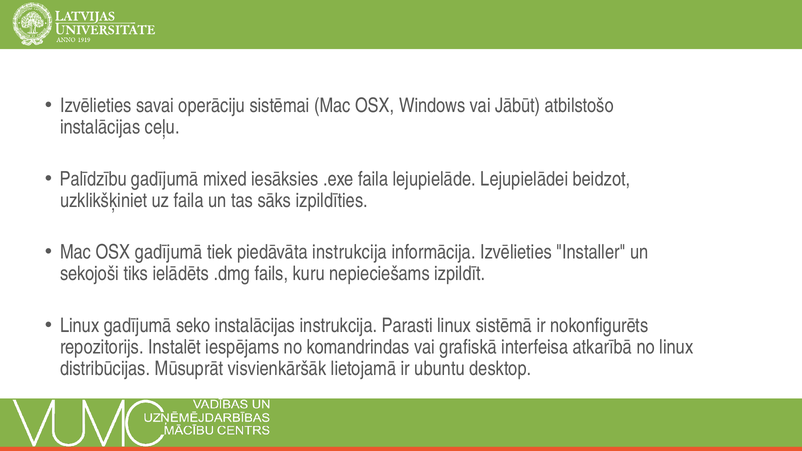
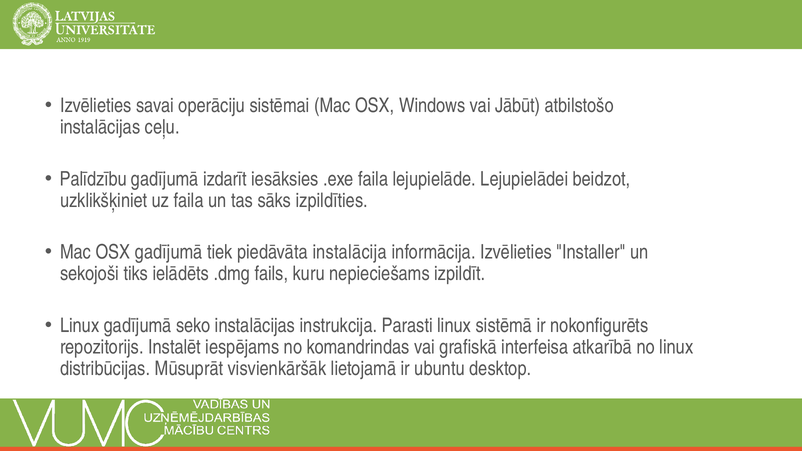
mixed: mixed -> izdarīt
piedāvāta instrukcija: instrukcija -> instalācija
